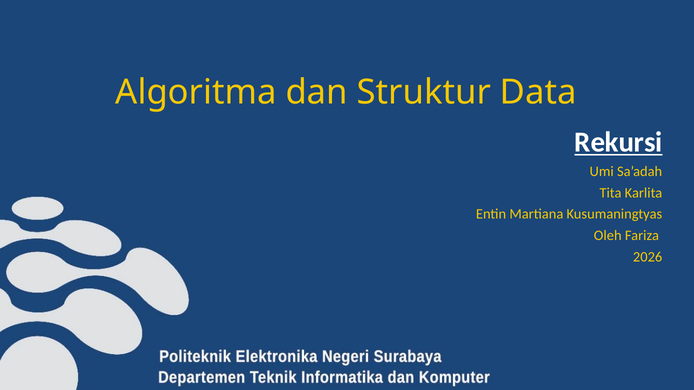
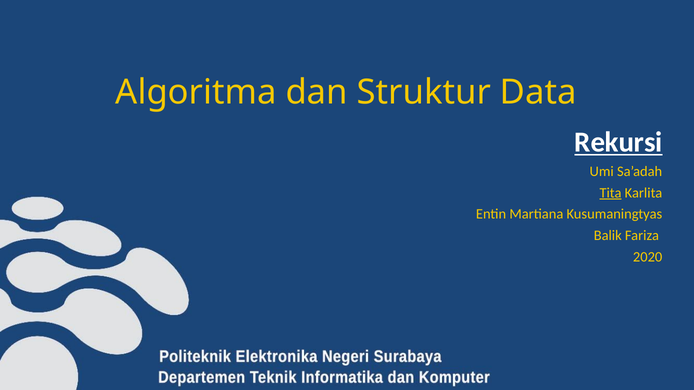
Tita underline: none -> present
Oleh: Oleh -> Balik
2026: 2026 -> 2020
